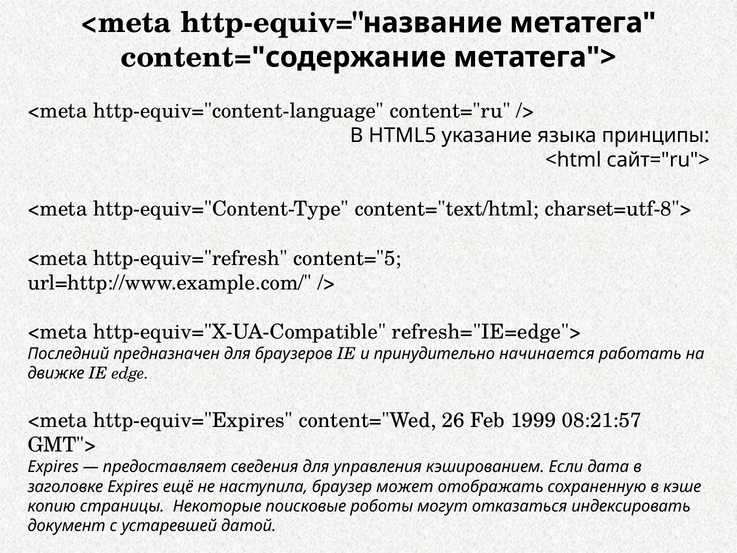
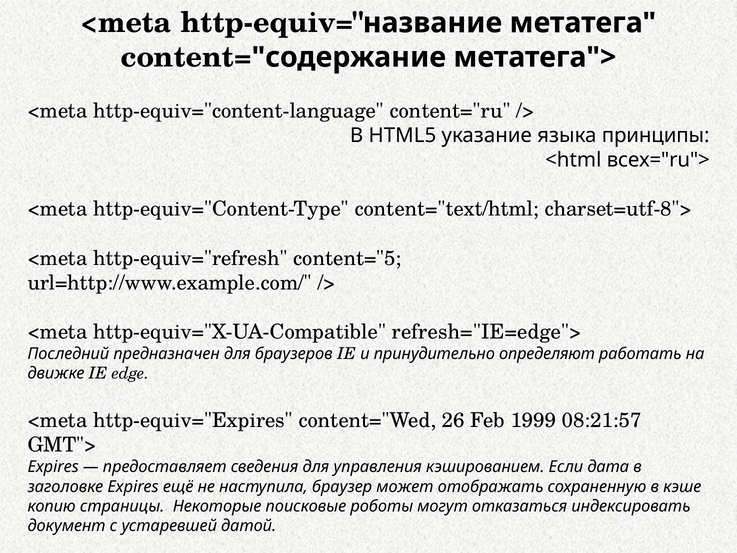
сайт="ru">: сайт="ru"> -> всех="ru">
начинается: начинается -> определяют
